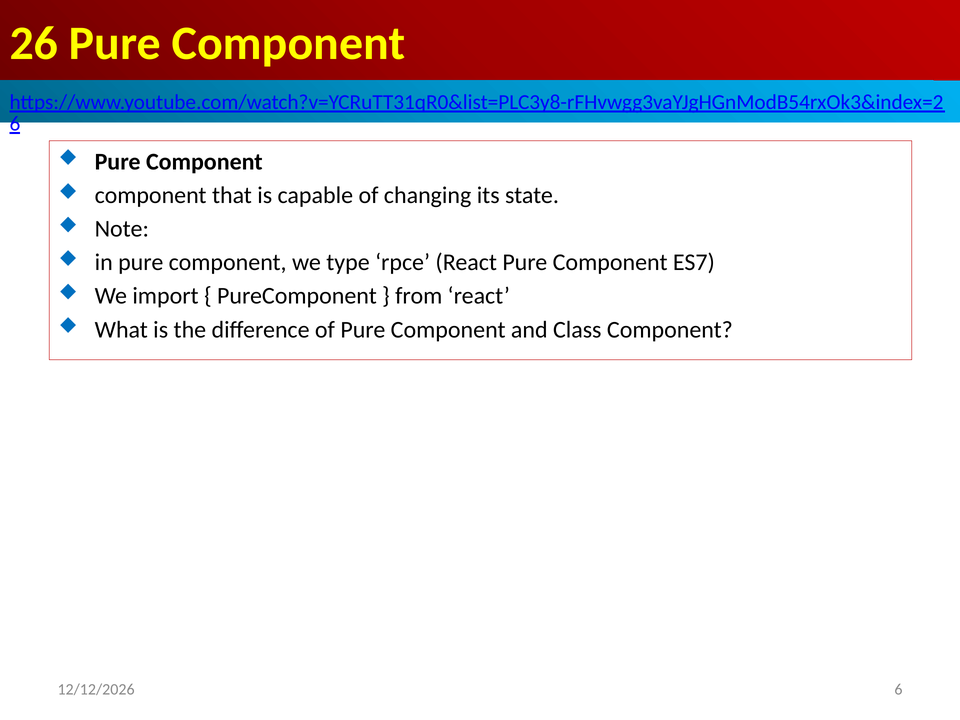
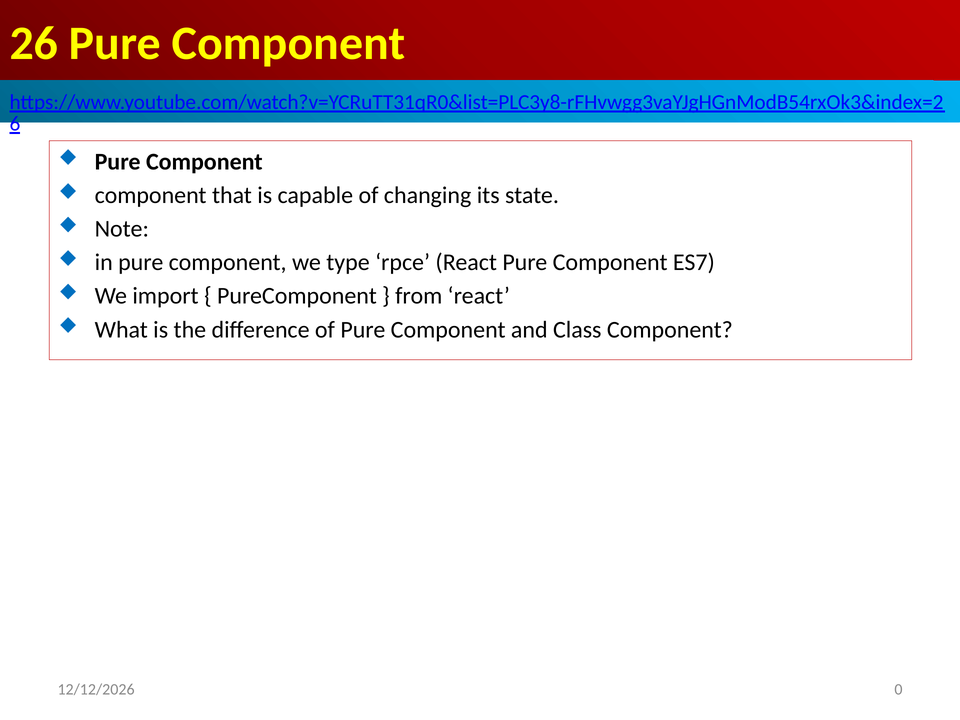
6 at (898, 690): 6 -> 0
